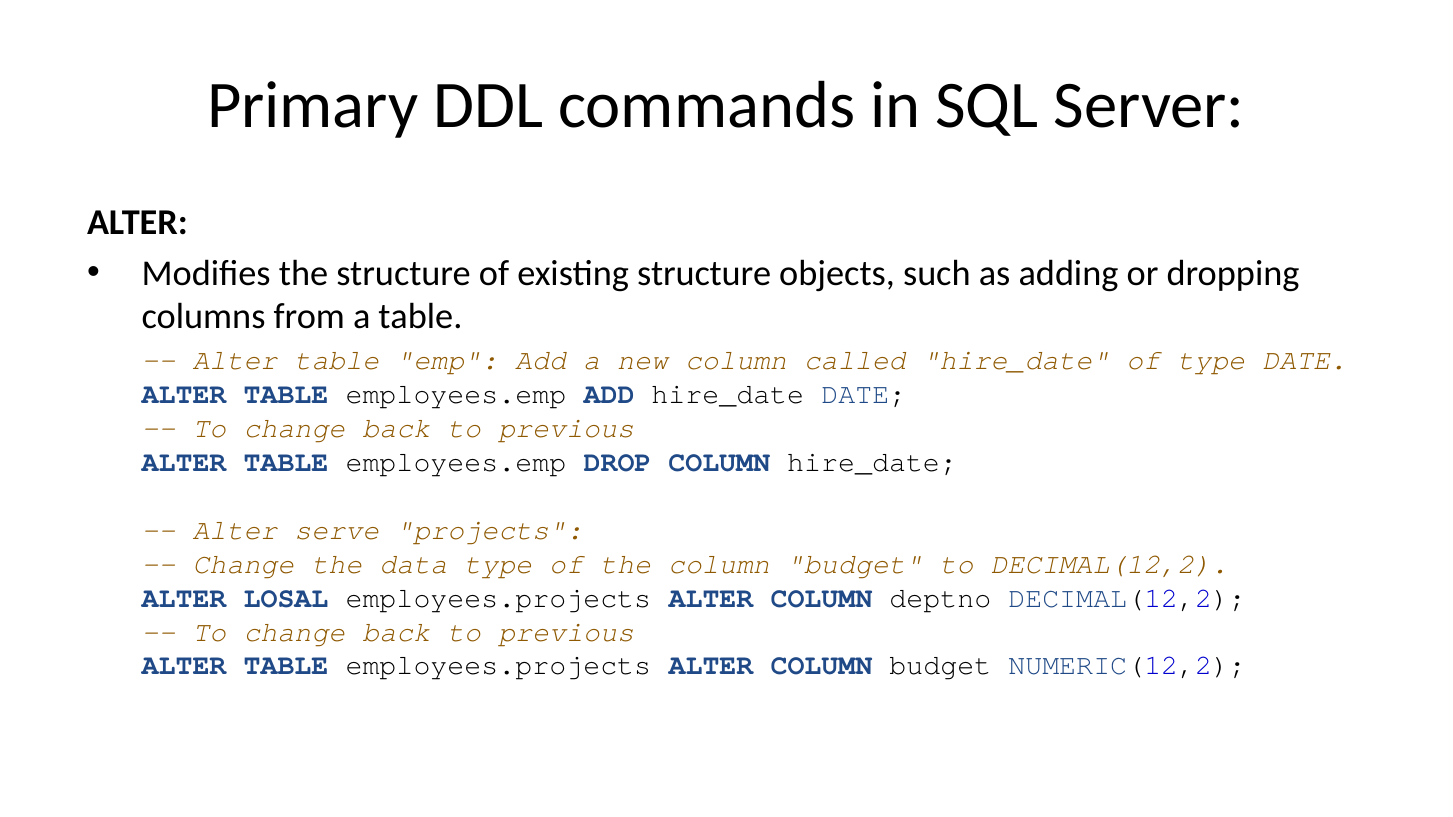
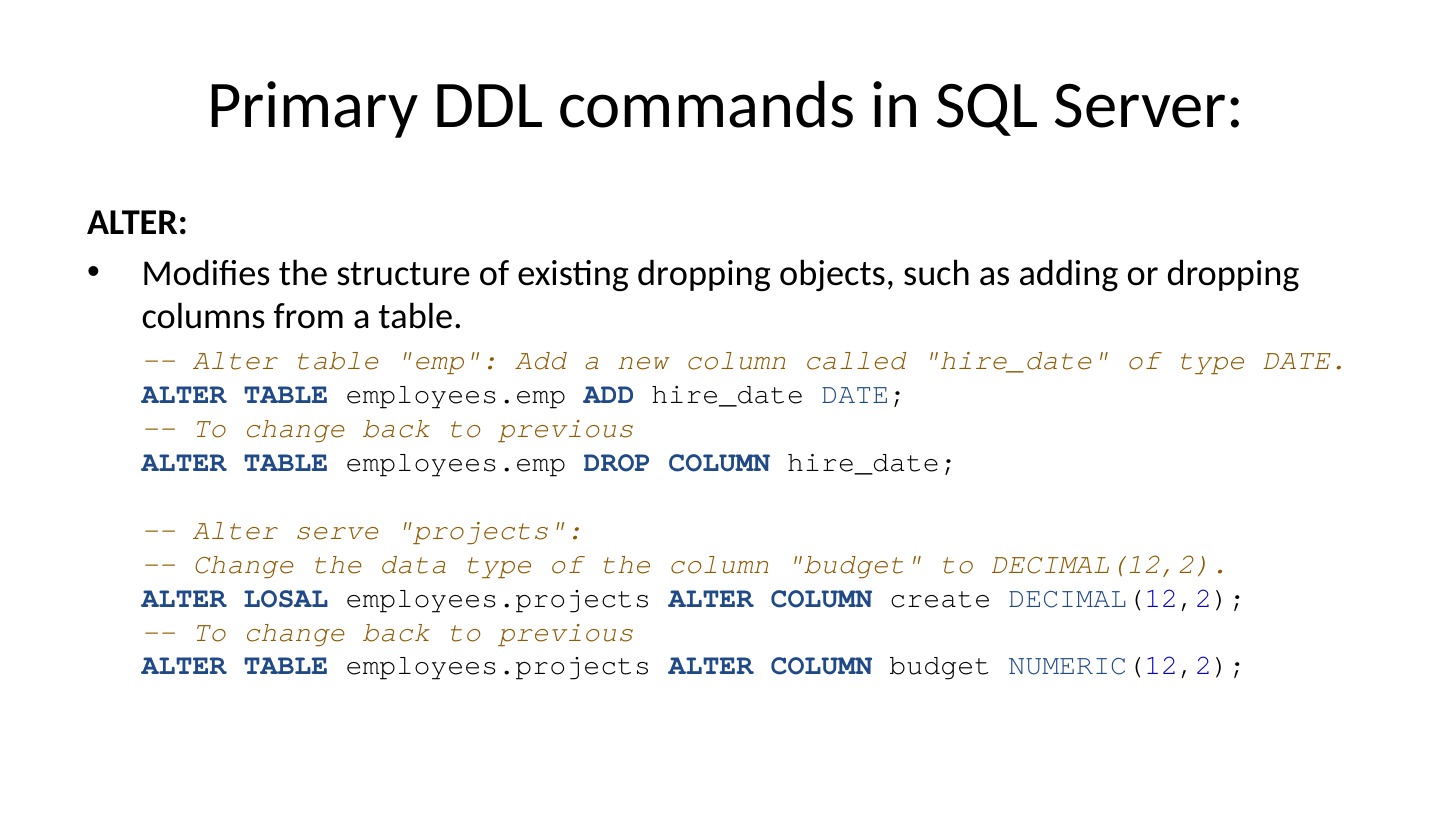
existing structure: structure -> dropping
deptno: deptno -> create
